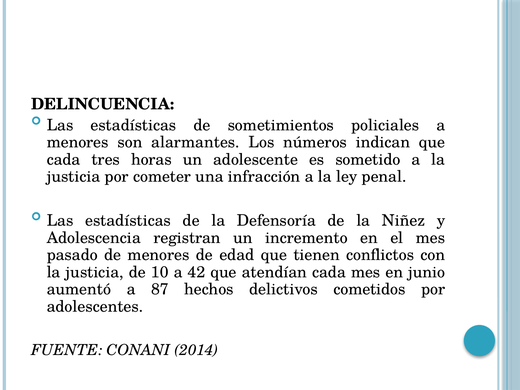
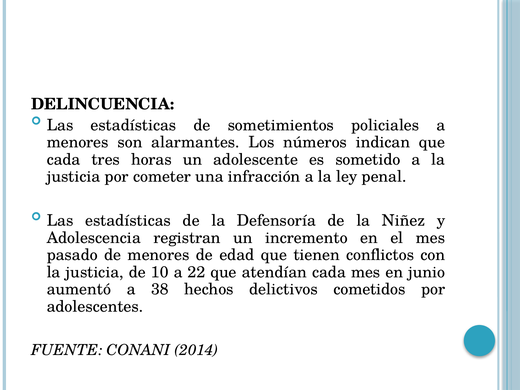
42: 42 -> 22
87: 87 -> 38
